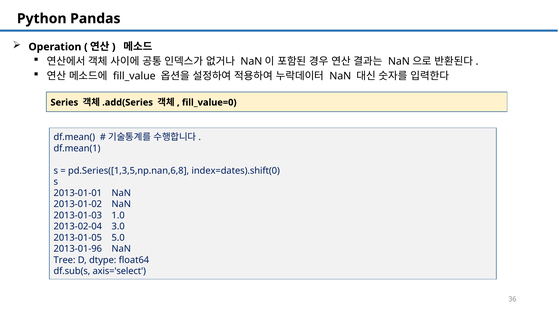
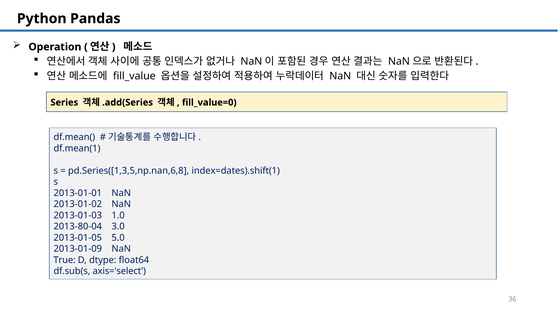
index=dates).shift(0: index=dates).shift(0 -> index=dates).shift(1
2013-02-04: 2013-02-04 -> 2013-80-04
2013-01-96: 2013-01-96 -> 2013-01-09
Tree: Tree -> True
